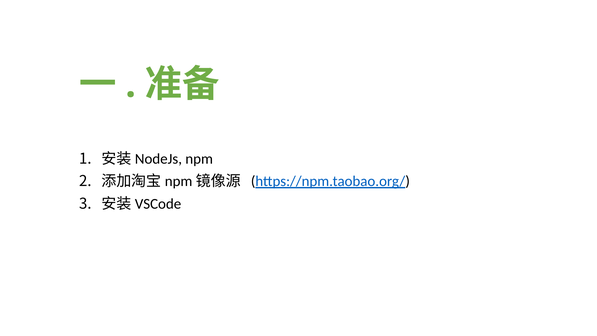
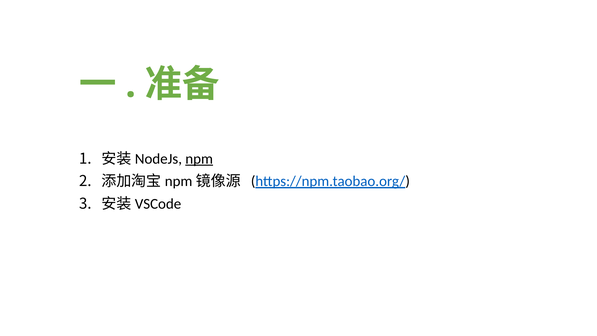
npm underline: none -> present
